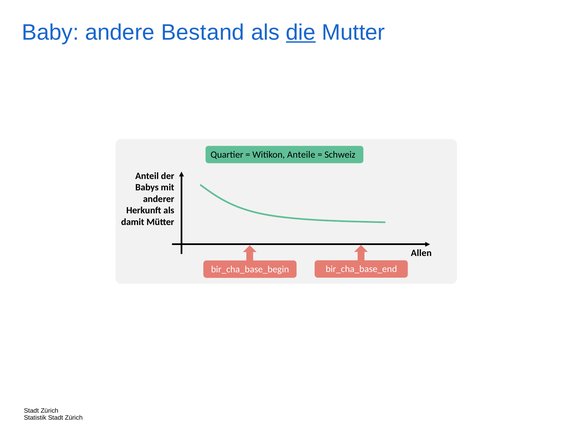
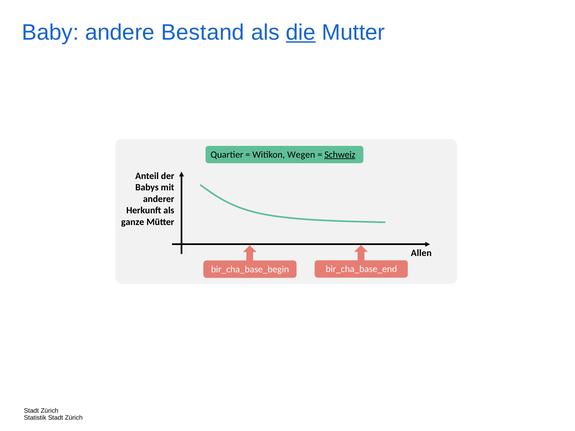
Anteile: Anteile -> Wegen
Schweiz underline: none -> present
damit: damit -> ganze
